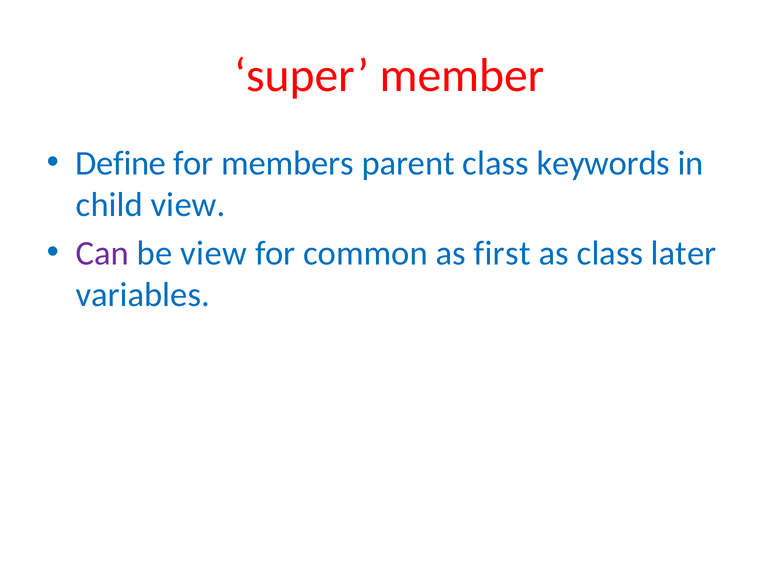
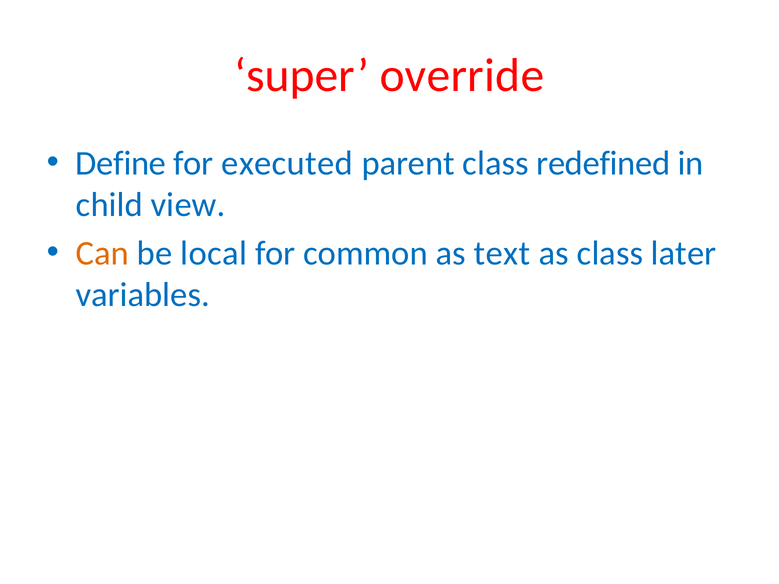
member: member -> override
members: members -> executed
keywords: keywords -> redefined
Can colour: purple -> orange
be view: view -> local
first: first -> text
